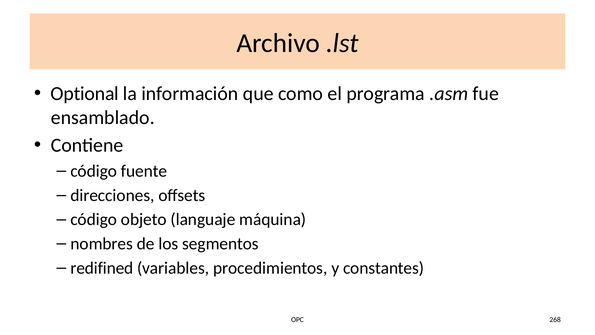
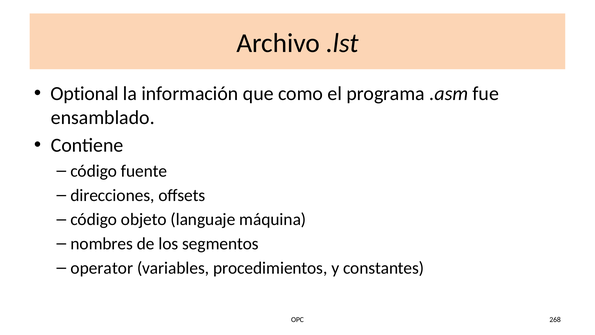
redifined: redifined -> operator
